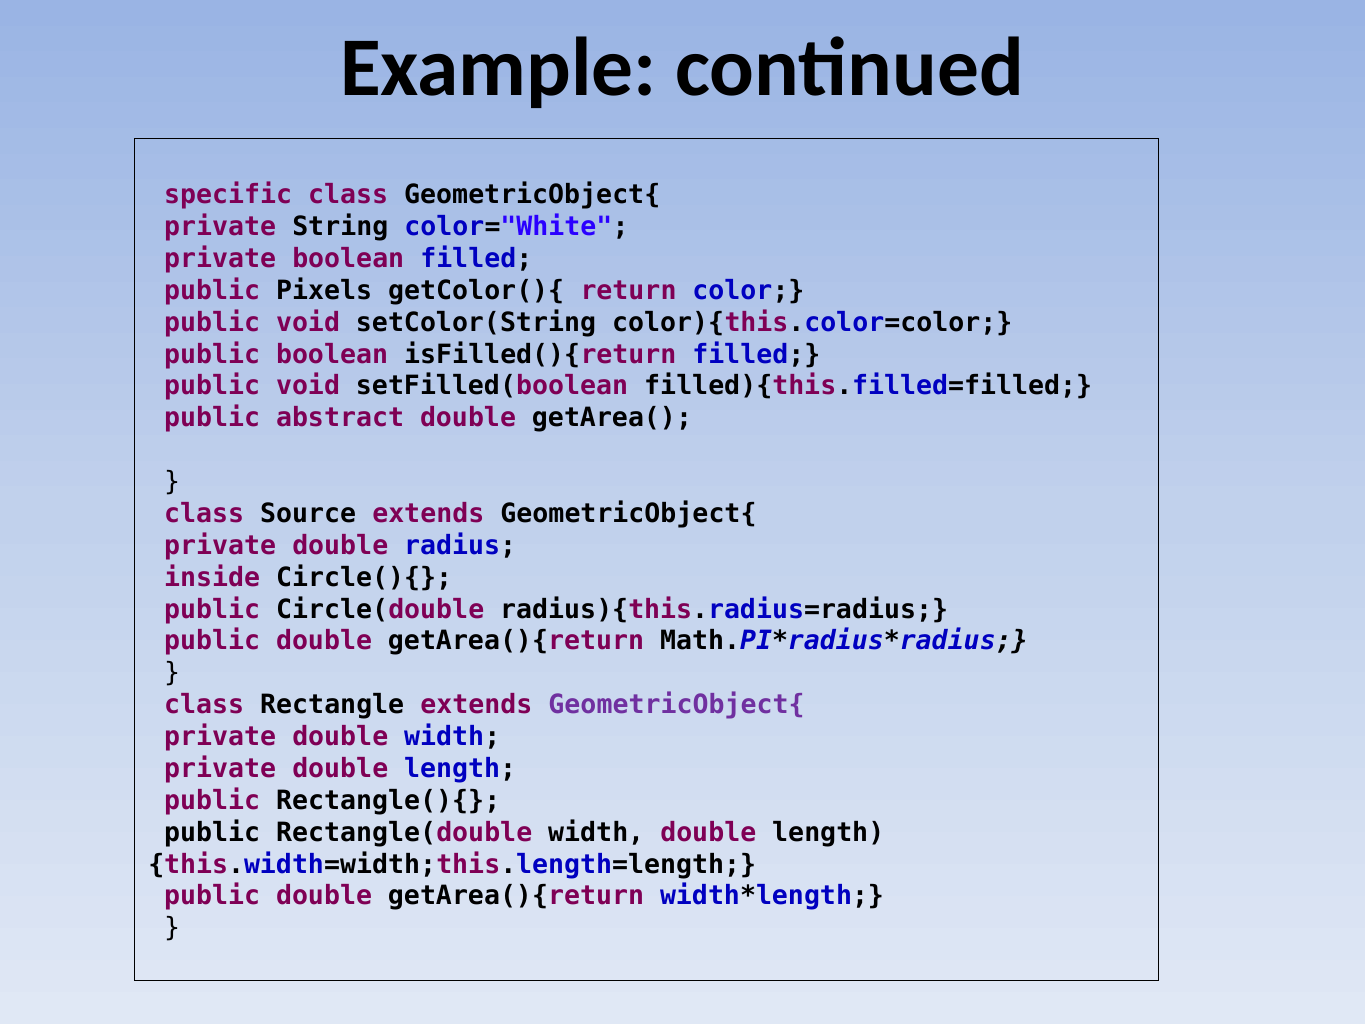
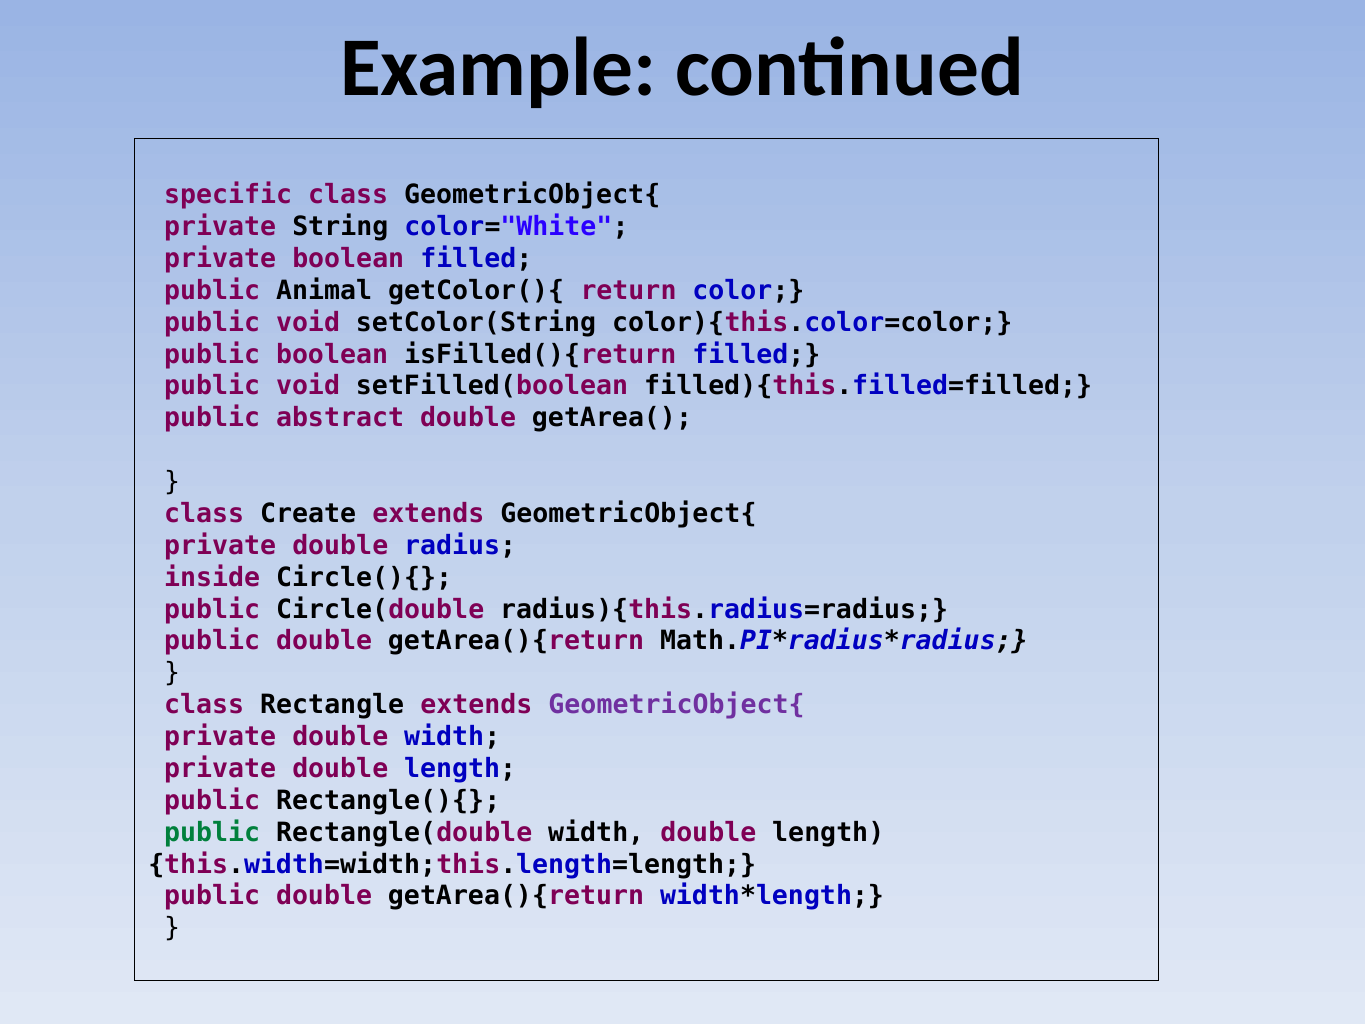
Pixels: Pixels -> Animal
Source: Source -> Create
public at (212, 832) colour: black -> green
